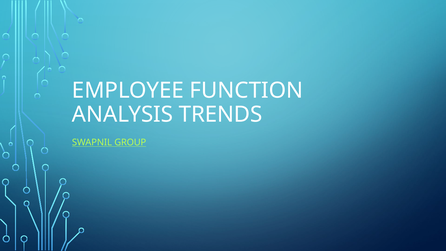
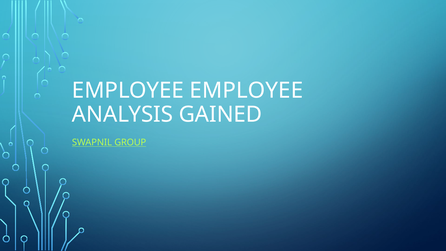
EMPLOYEE FUNCTION: FUNCTION -> EMPLOYEE
TRENDS: TRENDS -> GAINED
